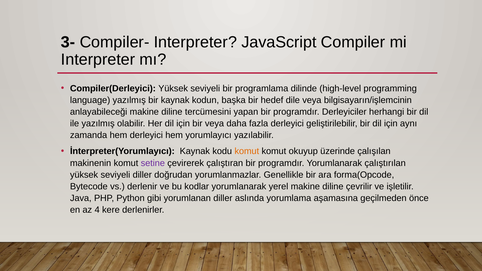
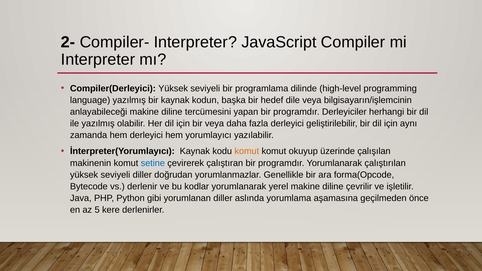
3-: 3- -> 2-
setine colour: purple -> blue
4: 4 -> 5
